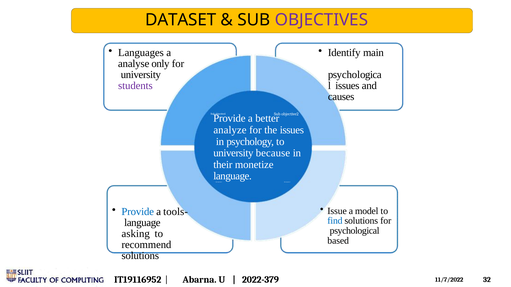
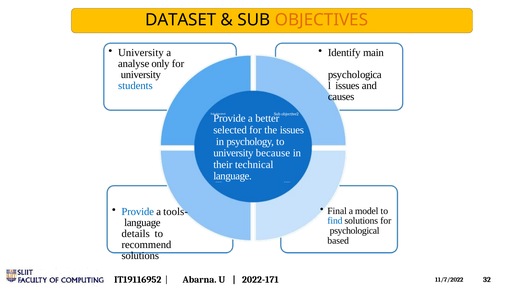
OBJECTIVES colour: purple -> orange
Languages at (141, 53): Languages -> University
students colour: purple -> blue
analyze: analyze -> selected
monetize: monetize -> technical
Issue: Issue -> Final
asking: asking -> details
2022-379: 2022-379 -> 2022-171
